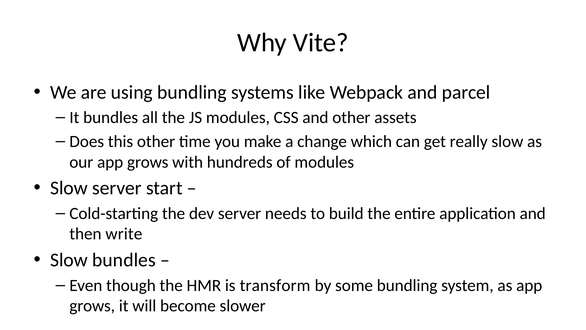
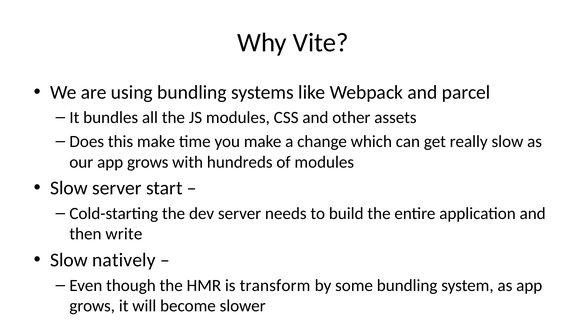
this other: other -> make
Slow bundles: bundles -> natively
